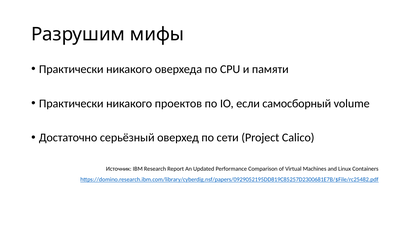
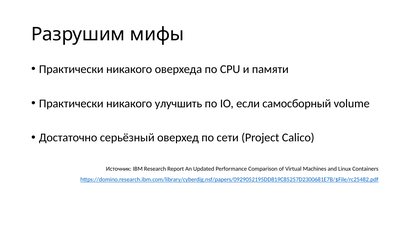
проектов: проектов -> улучшить
